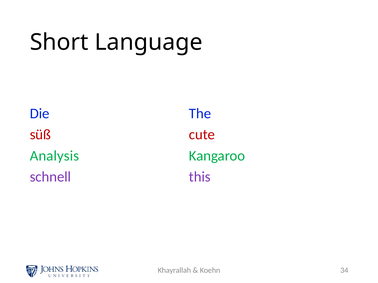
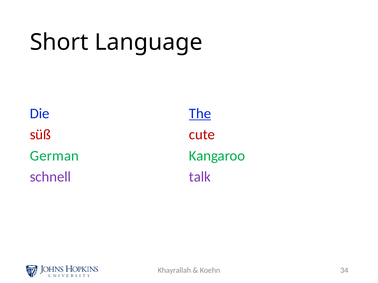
The underline: none -> present
Analysis: Analysis -> German
this: this -> talk
